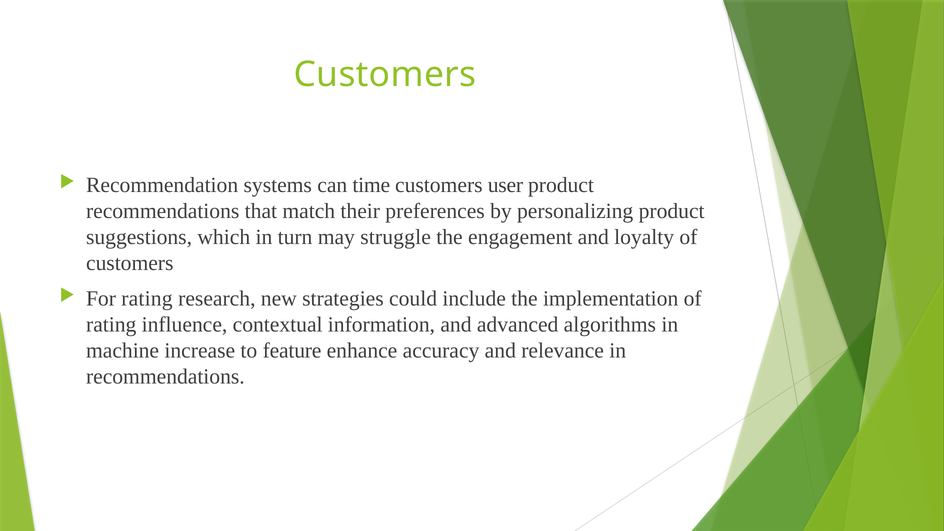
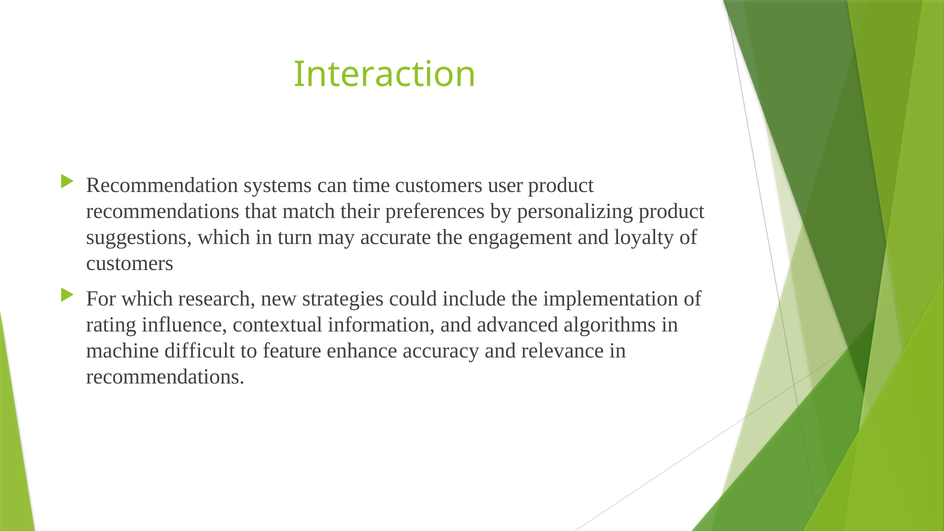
Customers at (385, 74): Customers -> Interaction
struggle: struggle -> accurate
For rating: rating -> which
increase: increase -> difficult
